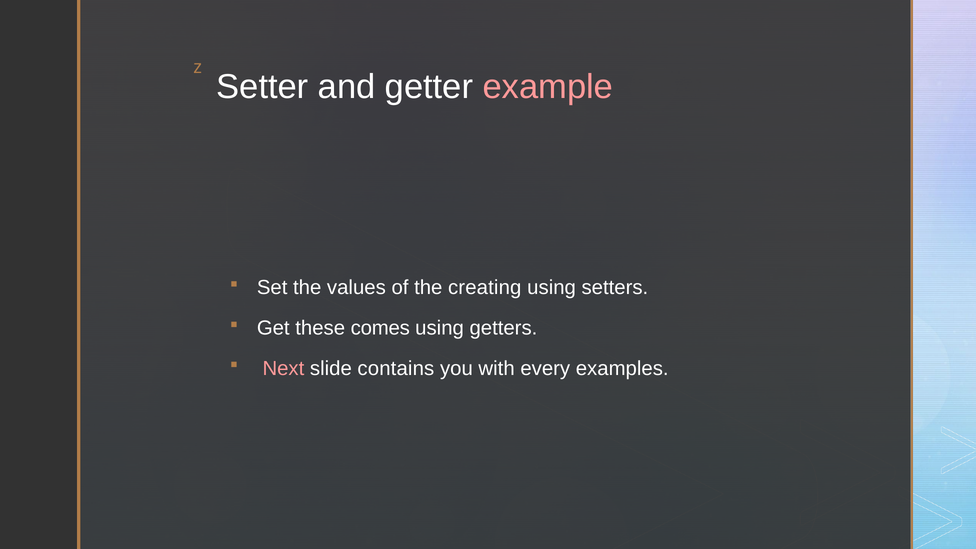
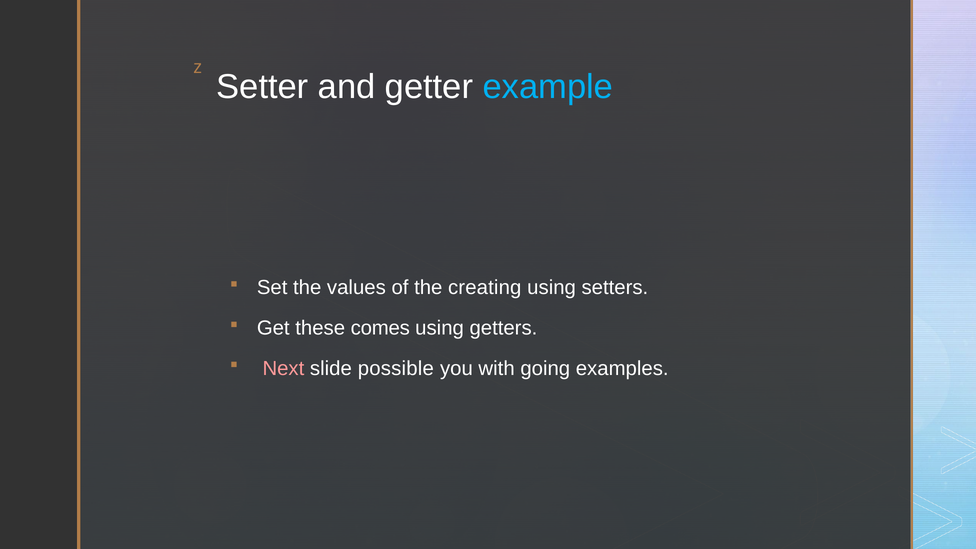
example colour: pink -> light blue
contains: contains -> possible
every: every -> going
